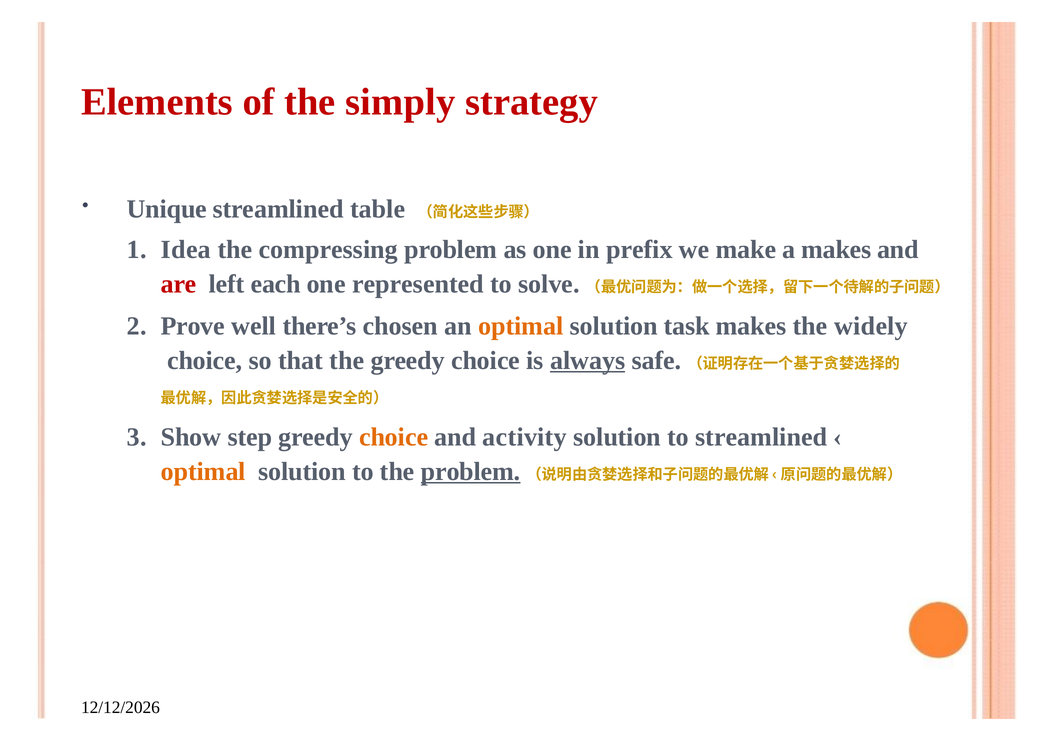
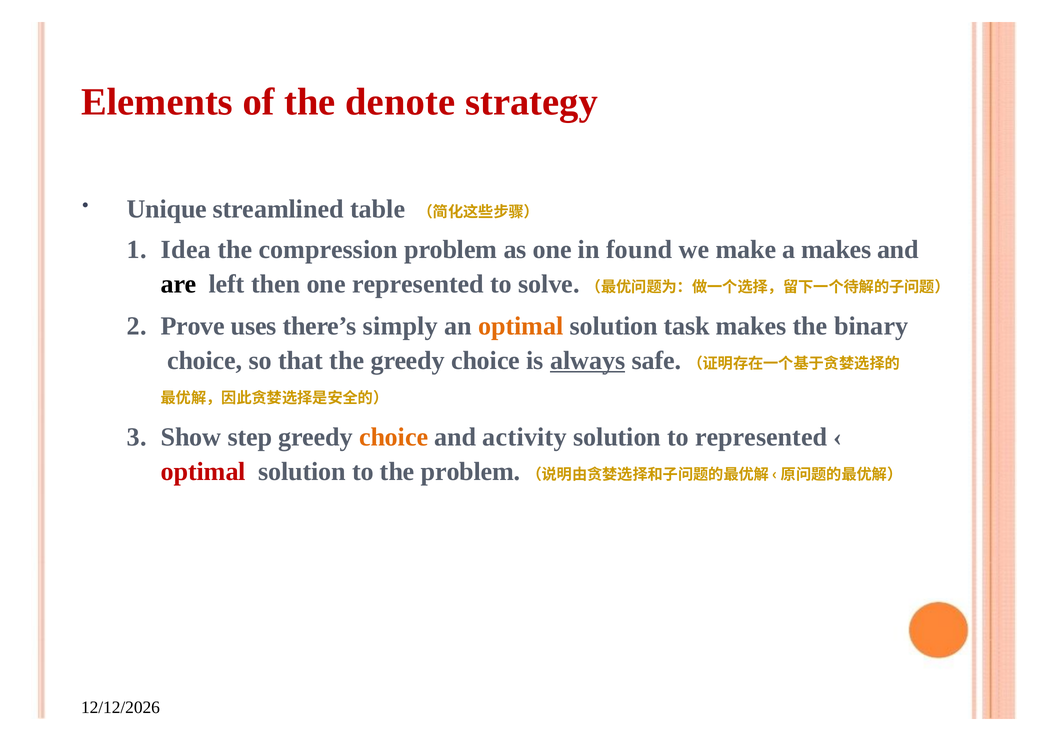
simply: simply -> denote
compressing: compressing -> compression
prefix: prefix -> found
are colour: red -> black
each: each -> then
well: well -> uses
chosen: chosen -> simply
widely: widely -> binary
to streamlined: streamlined -> represented
optimal at (203, 471) colour: orange -> red
problem at (471, 471) underline: present -> none
